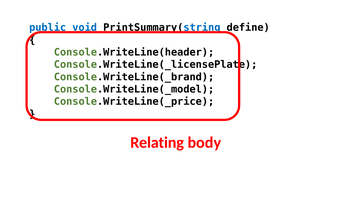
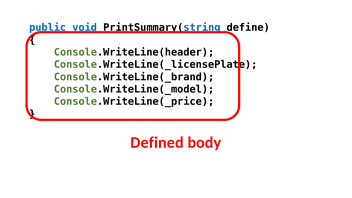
Relating: Relating -> Defined
